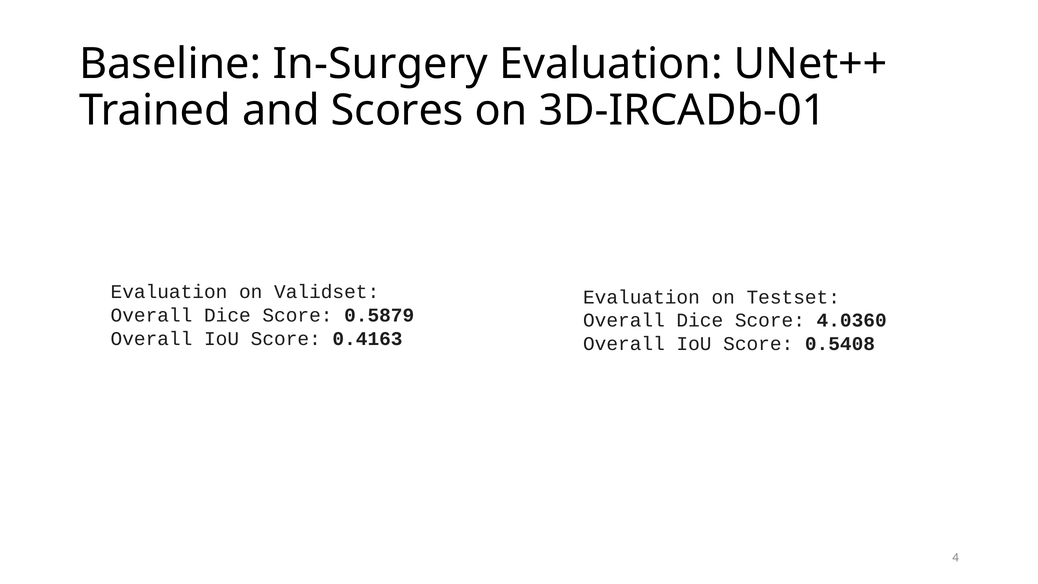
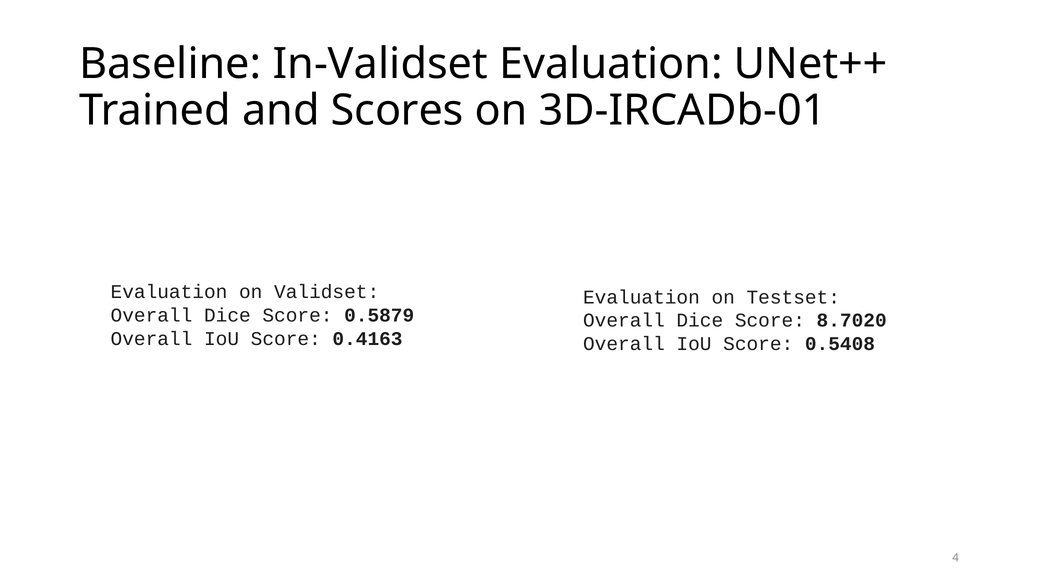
In-Surgery: In-Surgery -> In-Validset
4.0360: 4.0360 -> 8.7020
